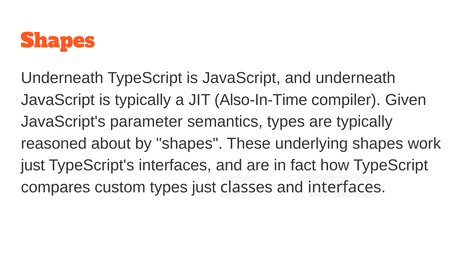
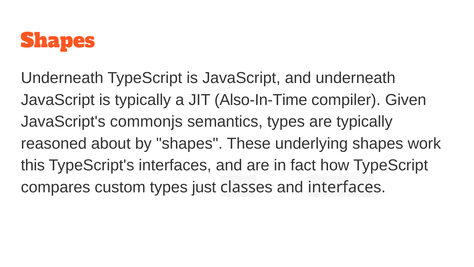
parameter: parameter -> commonjs
just at (33, 165): just -> this
